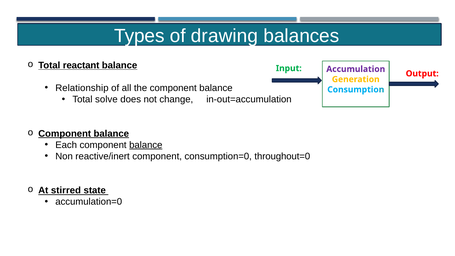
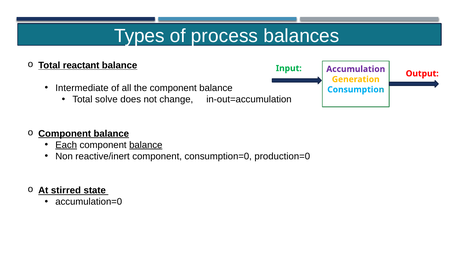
drawing: drawing -> process
Relationship: Relationship -> Intermediate
Each underline: none -> present
throughout=0: throughout=0 -> production=0
